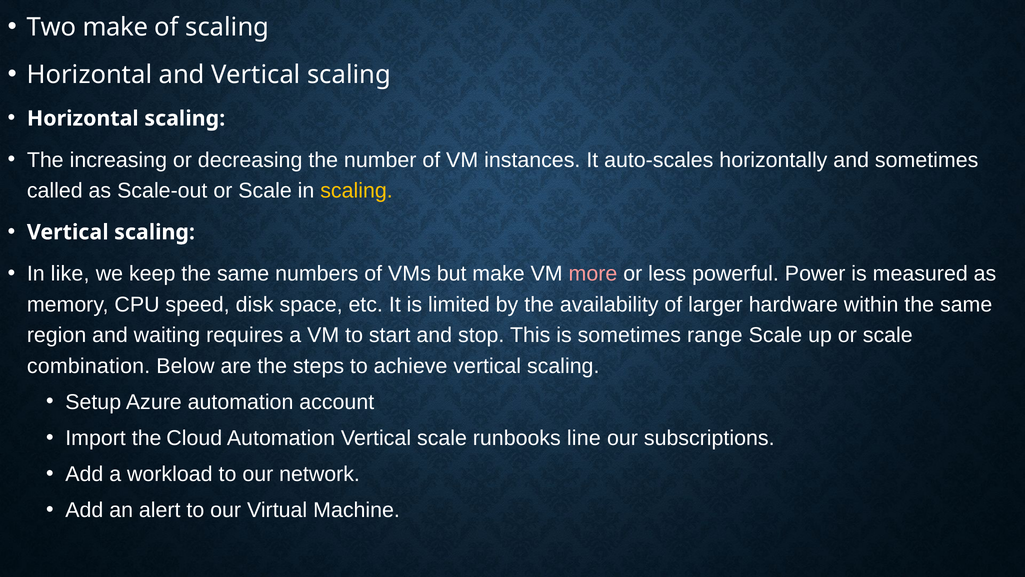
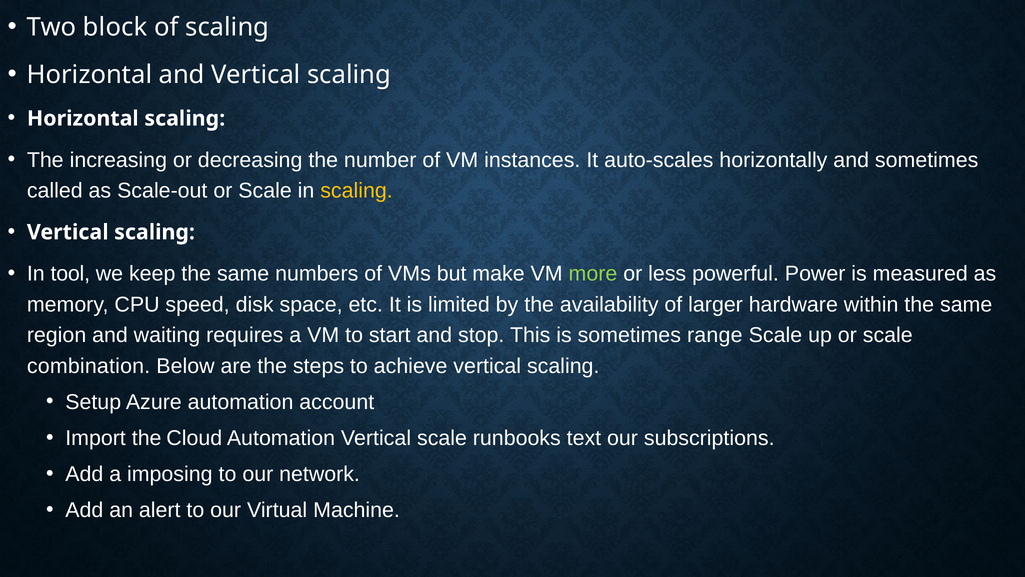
Two make: make -> block
like: like -> tool
more colour: pink -> light green
line: line -> text
workload: workload -> imposing
